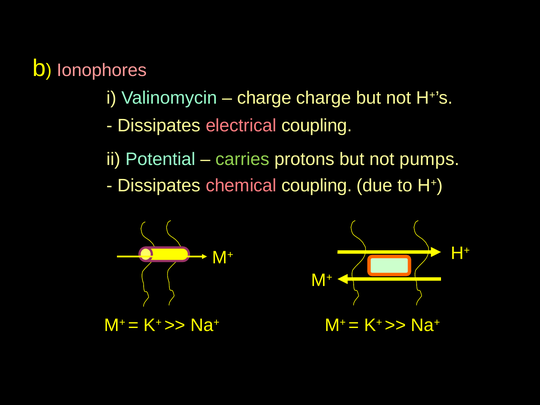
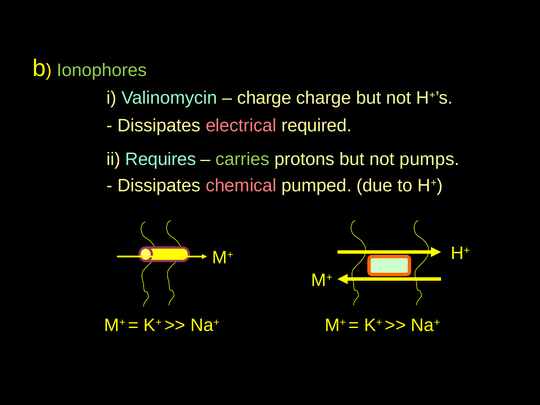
Ionophores colour: pink -> light green
electrical coupling: coupling -> required
Potential: Potential -> Requires
chemical coupling: coupling -> pumped
